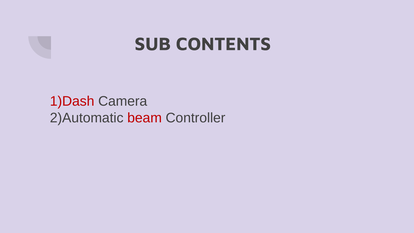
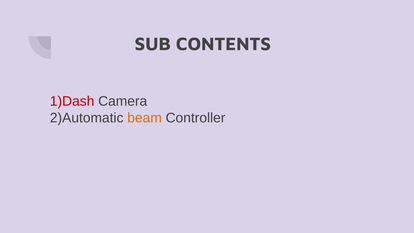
beam colour: red -> orange
